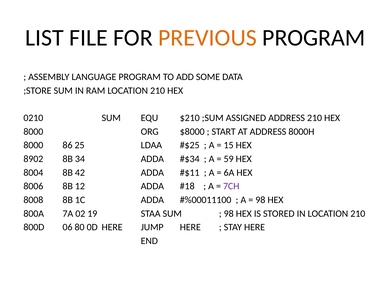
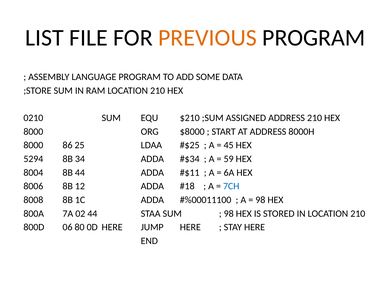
15: 15 -> 45
8902: 8902 -> 5294
8B 42: 42 -> 44
7CH colour: purple -> blue
02 19: 19 -> 44
